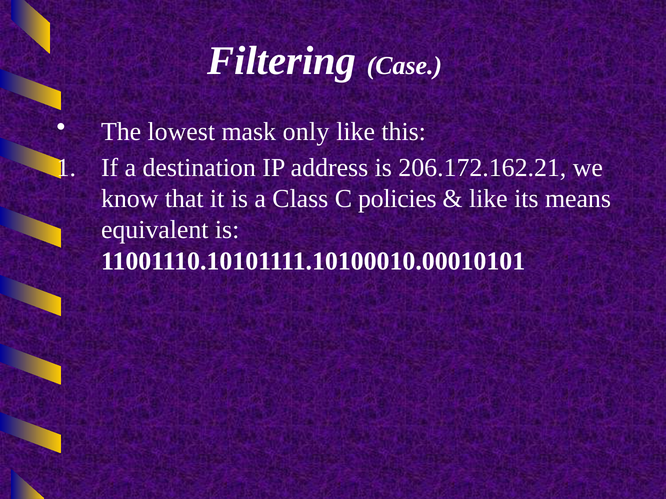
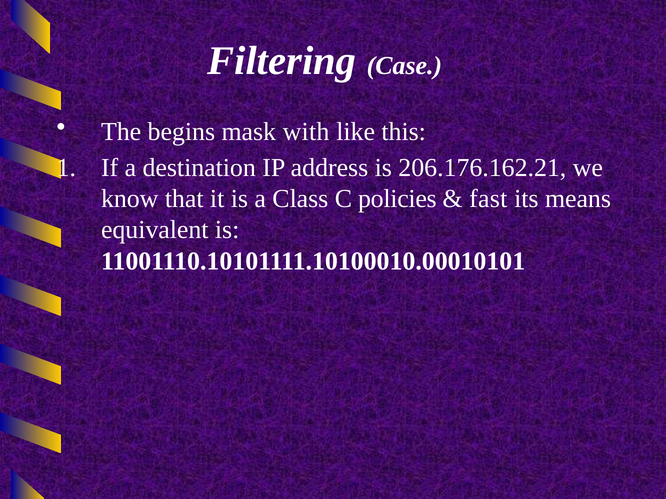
lowest: lowest -> begins
only: only -> with
206.172.162.21: 206.172.162.21 -> 206.176.162.21
like at (488, 199): like -> fast
